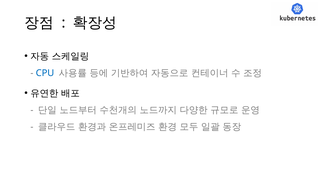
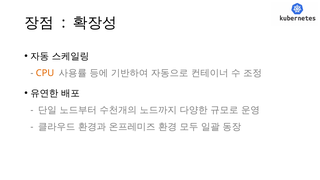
CPU colour: blue -> orange
